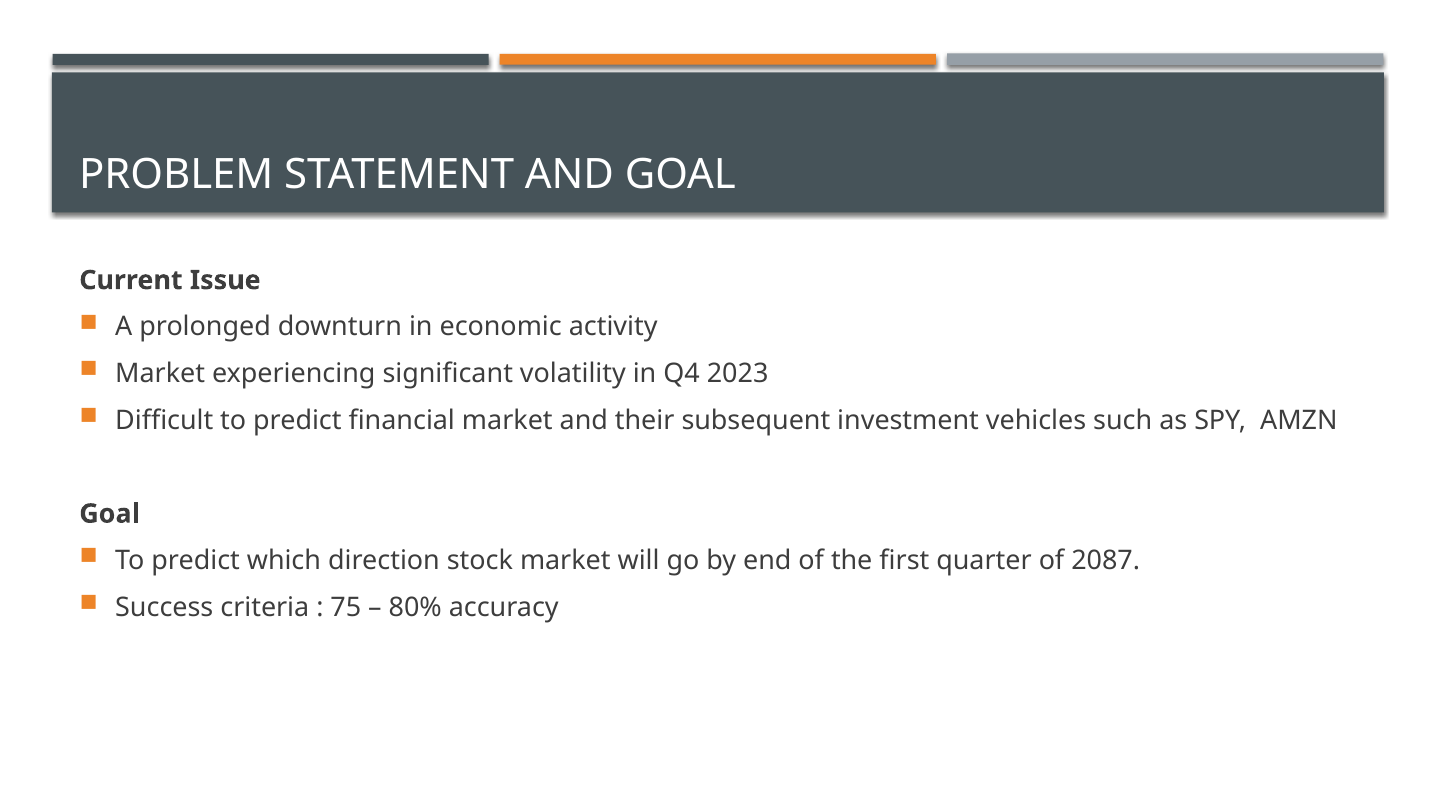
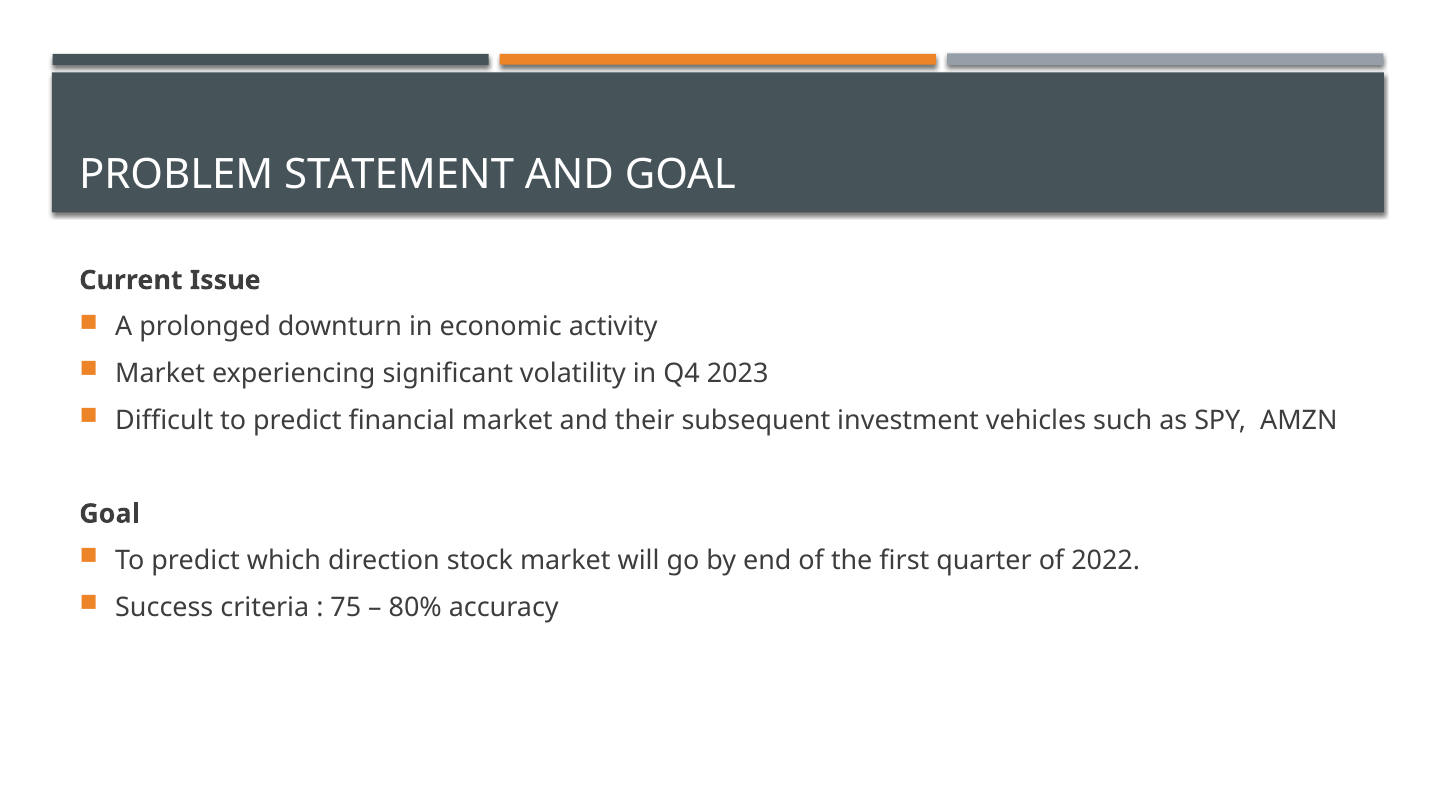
2087: 2087 -> 2022
